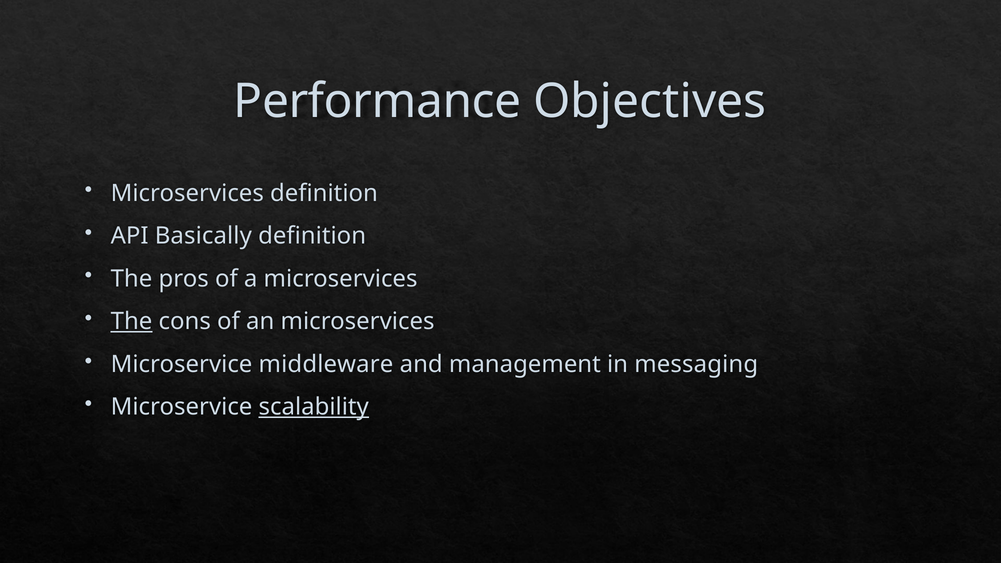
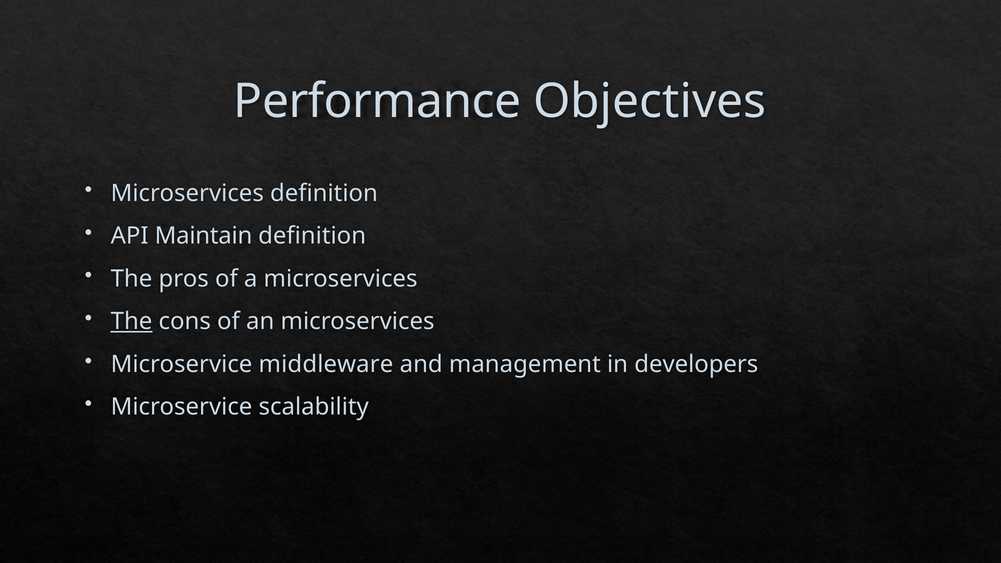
Basically: Basically -> Maintain
messaging: messaging -> developers
scalability underline: present -> none
